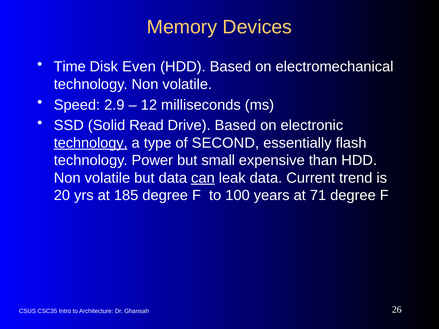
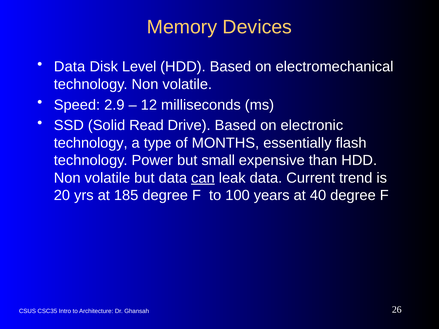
Time at (70, 67): Time -> Data
Even: Even -> Level
technology at (91, 143) underline: present -> none
SECOND: SECOND -> MONTHS
71: 71 -> 40
